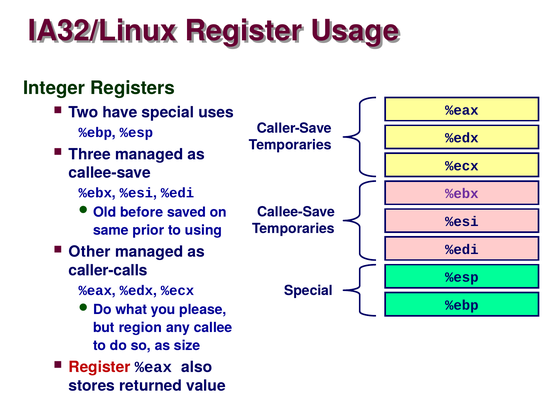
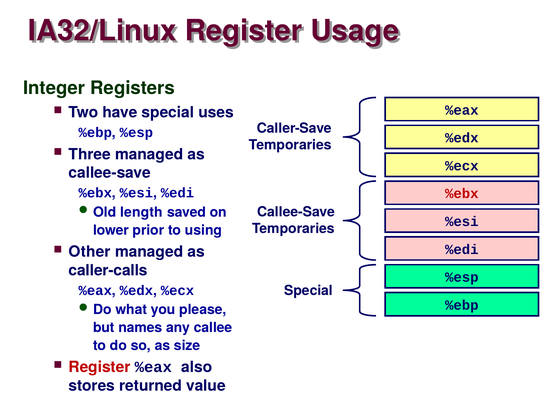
%ebx at (462, 194) colour: purple -> red
before: before -> length
same: same -> lower
region: region -> names
